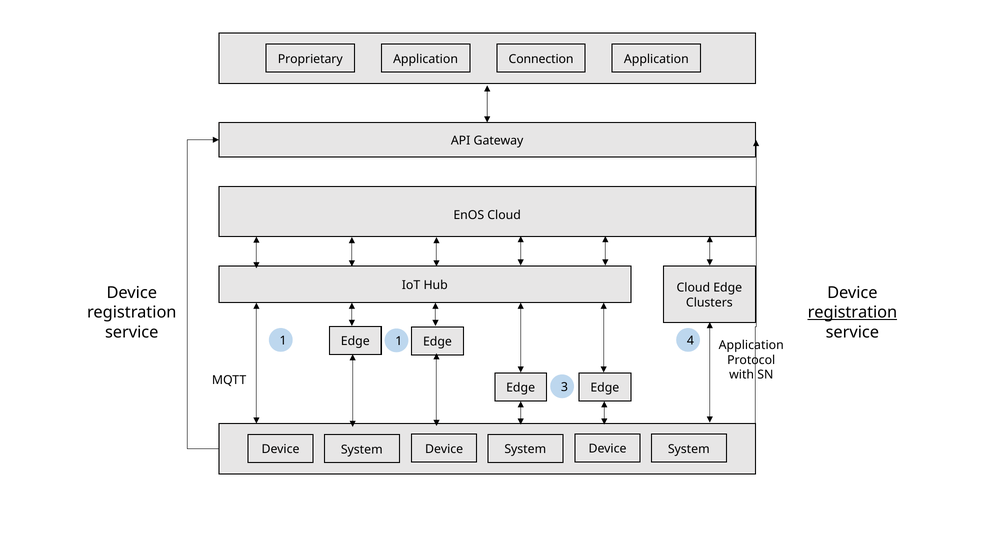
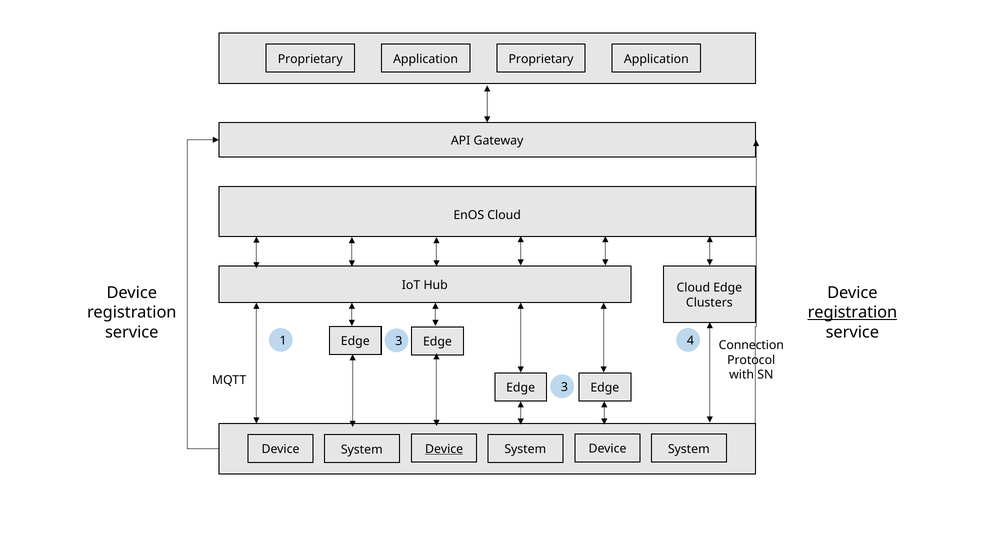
Application Connection: Connection -> Proprietary
1 1: 1 -> 3
Application at (751, 346): Application -> Connection
Device at (444, 450) underline: none -> present
